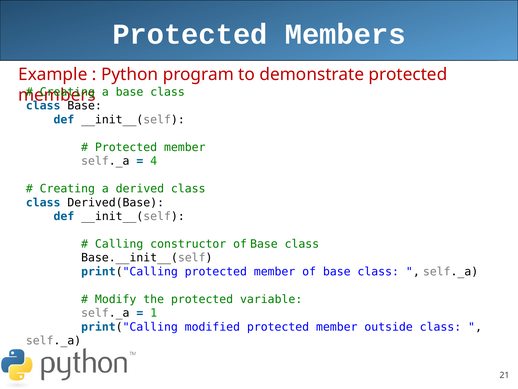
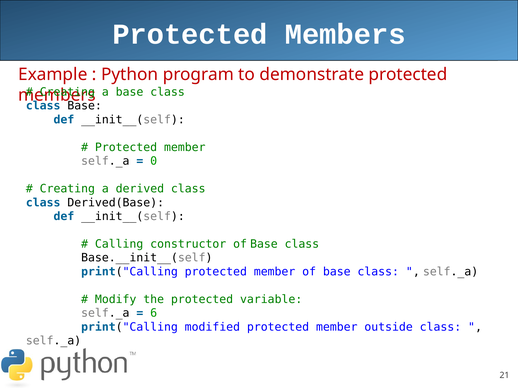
4: 4 -> 0
1: 1 -> 6
